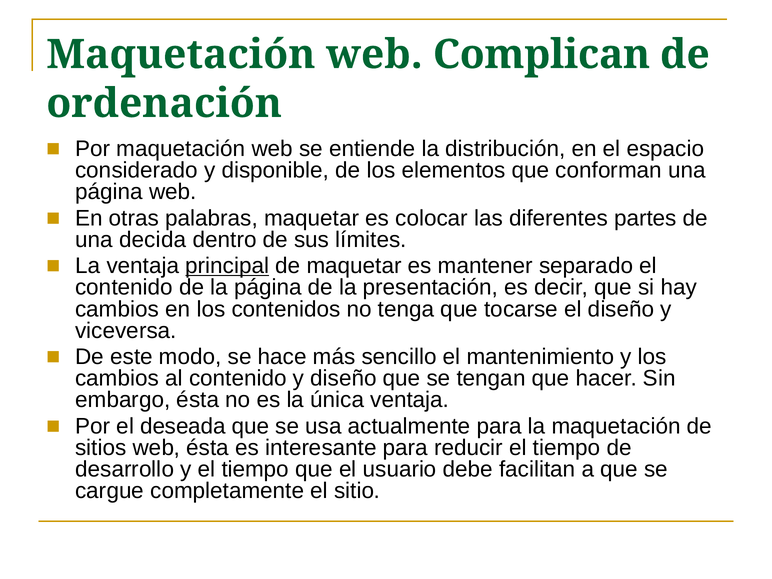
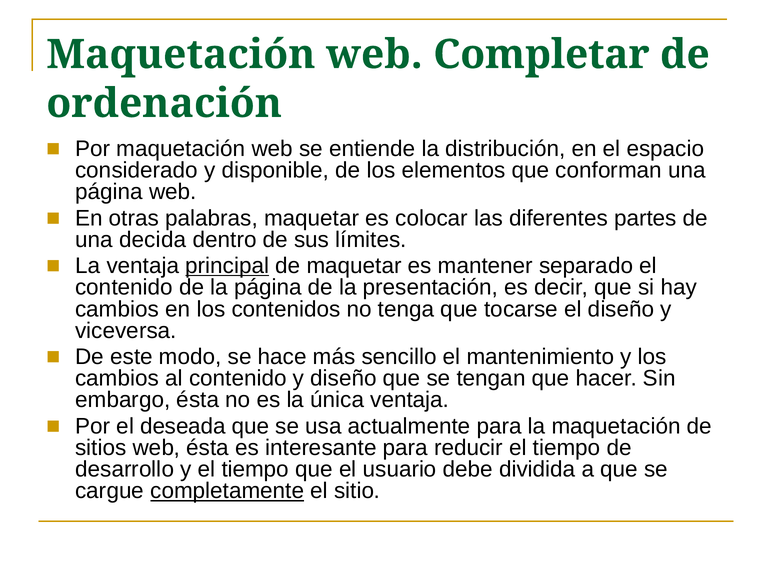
Complican: Complican -> Completar
facilitan: facilitan -> dividida
completamente underline: none -> present
